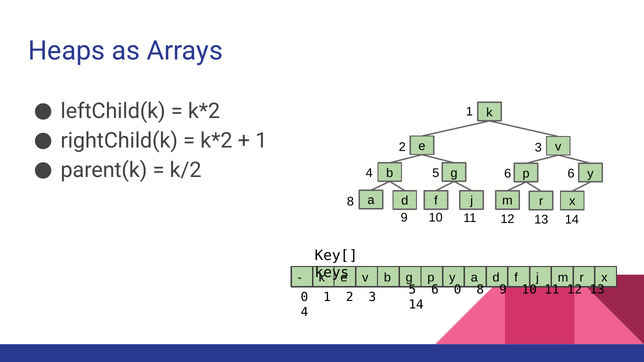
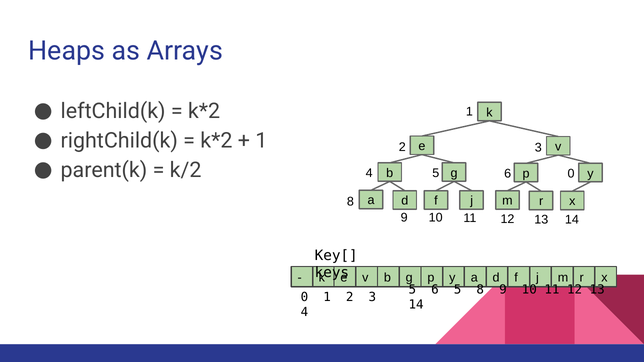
6 6: 6 -> 0
6 0: 0 -> 5
